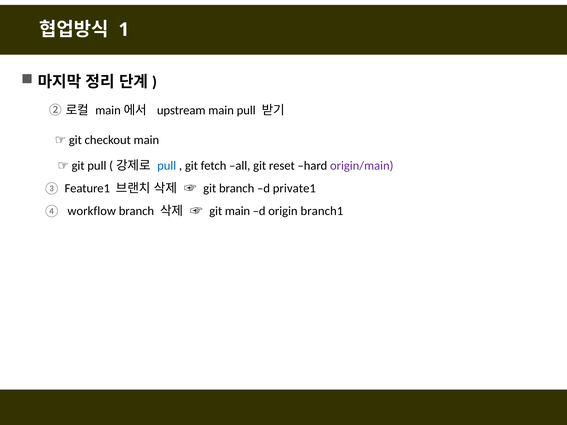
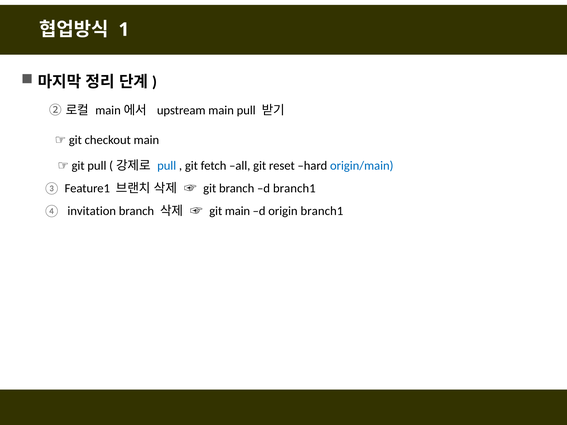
origin/main colour: purple -> blue
d private1: private1 -> branch1
workflow: workflow -> invitation
